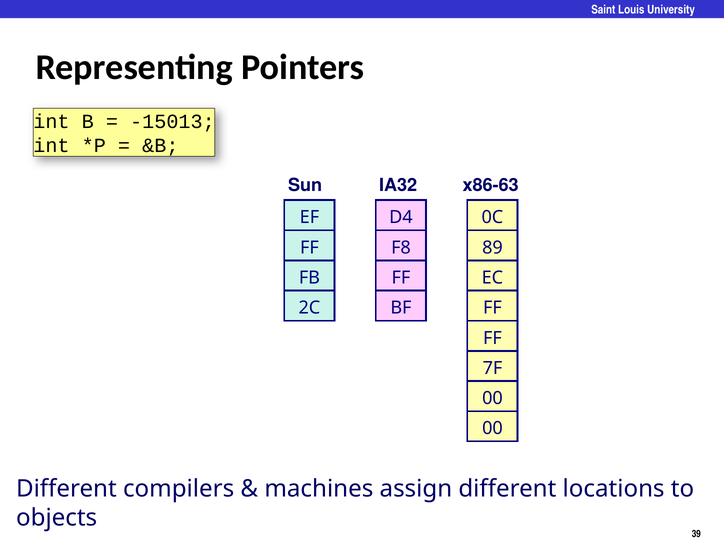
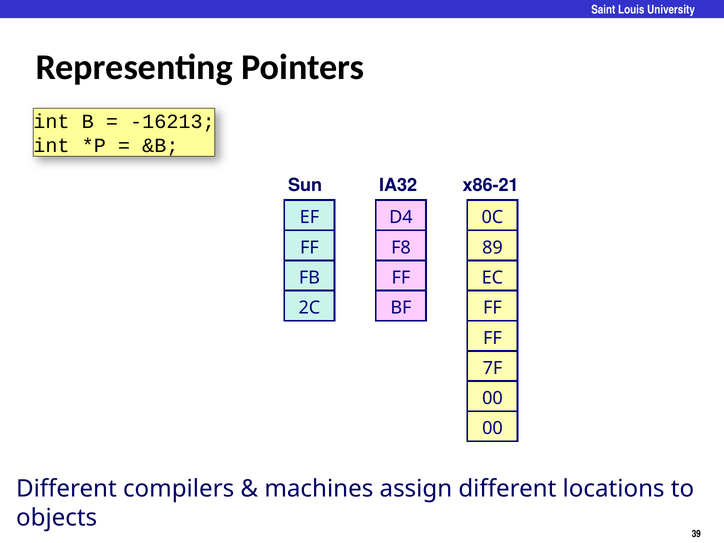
-15013: -15013 -> -16213
x86-63: x86-63 -> x86-21
